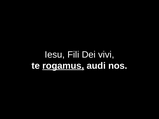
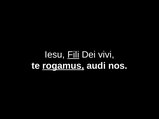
Fili underline: none -> present
